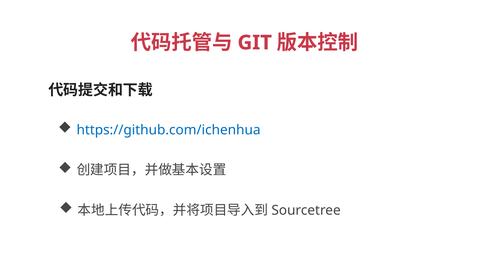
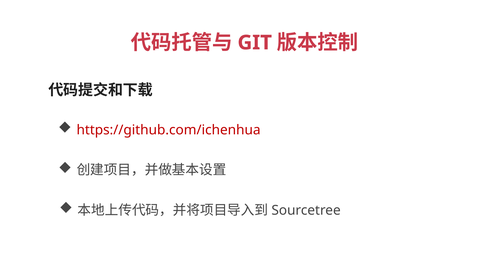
https://github.com/ichenhua colour: blue -> red
